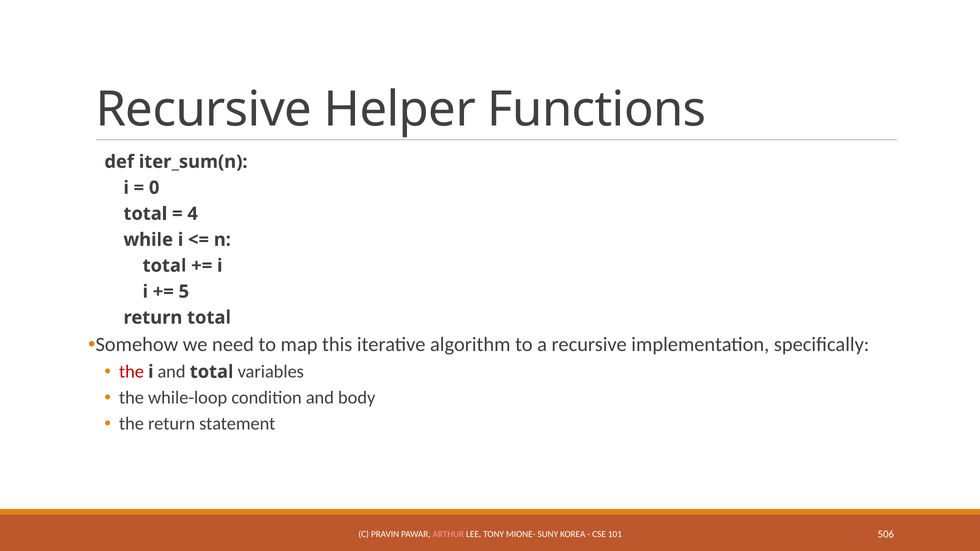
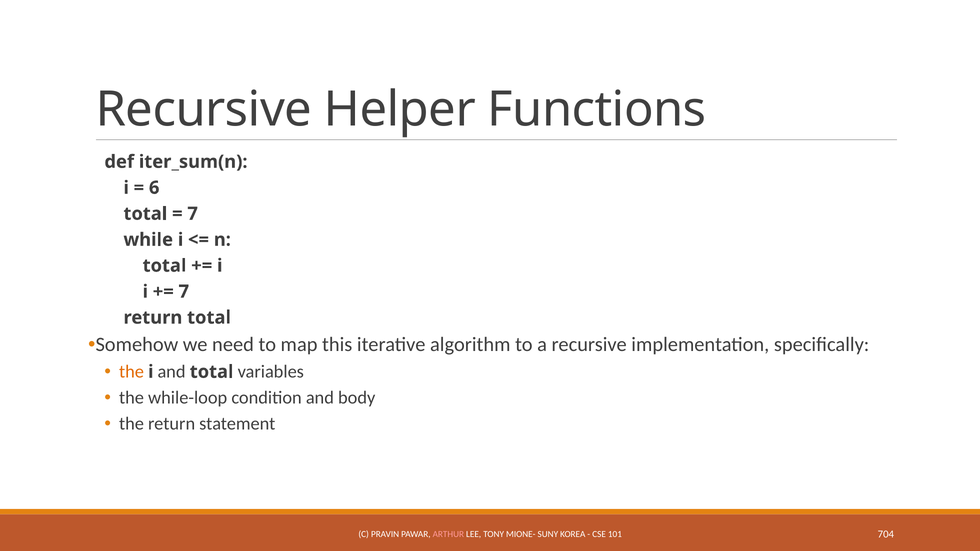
0: 0 -> 6
4 at (193, 214): 4 -> 7
5 at (184, 292): 5 -> 7
the at (132, 372) colour: red -> orange
506: 506 -> 704
